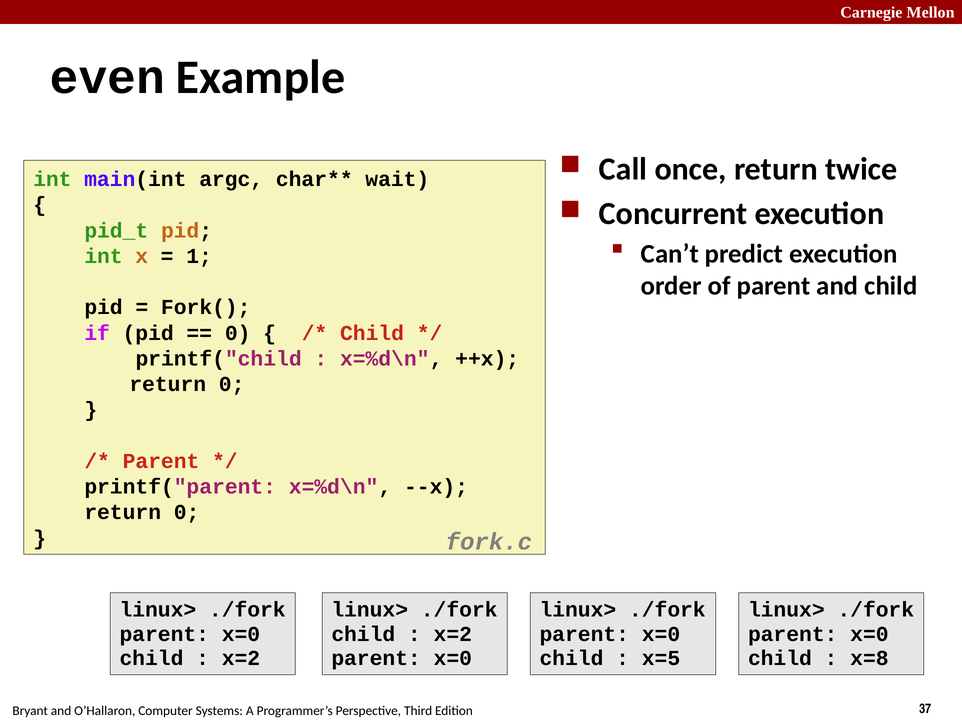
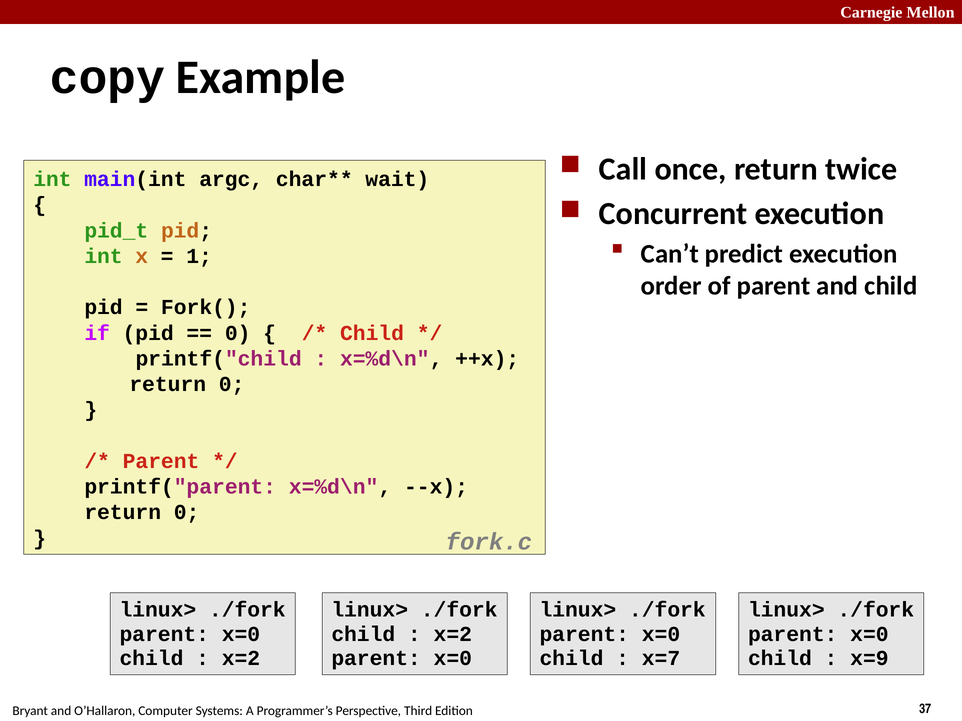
even: even -> copy
x=5: x=5 -> x=7
x=8: x=8 -> x=9
